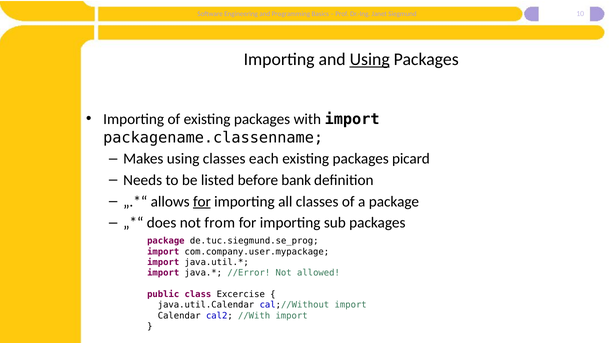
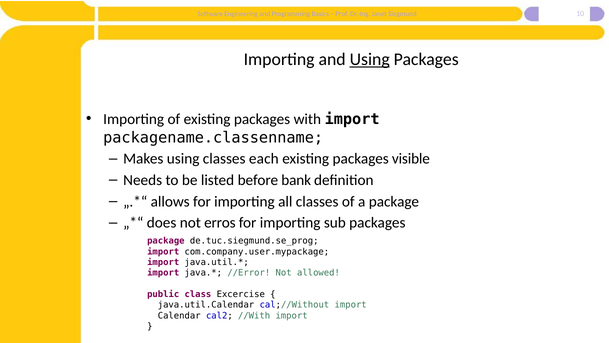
picard: picard -> visible
for at (202, 201) underline: present -> none
from: from -> erros
